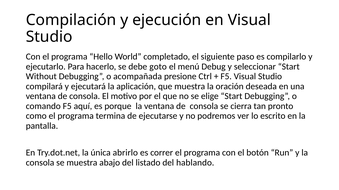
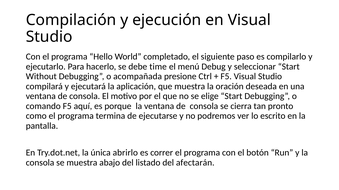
goto: goto -> time
hablando: hablando -> afectarán
